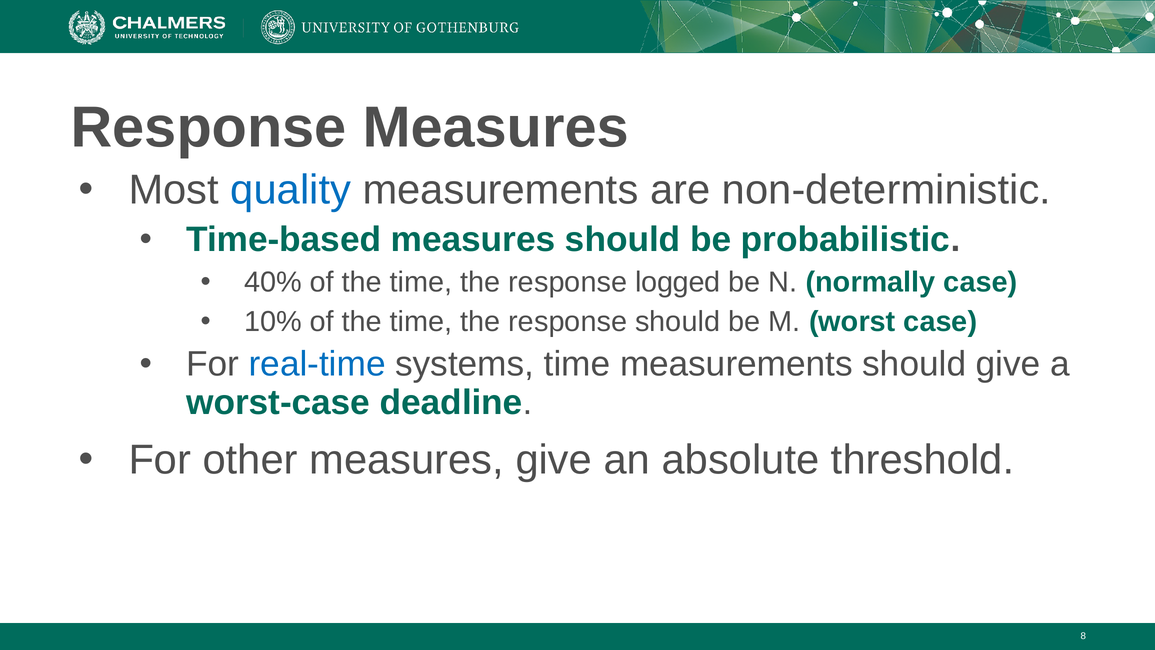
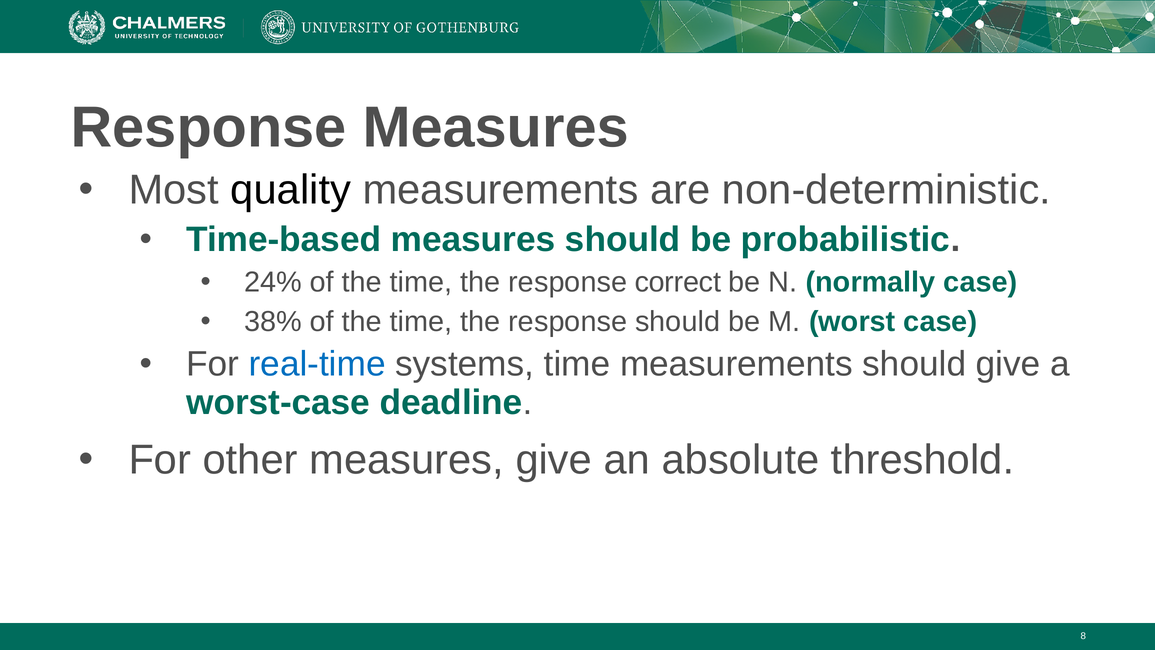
quality colour: blue -> black
40%: 40% -> 24%
logged: logged -> correct
10%: 10% -> 38%
